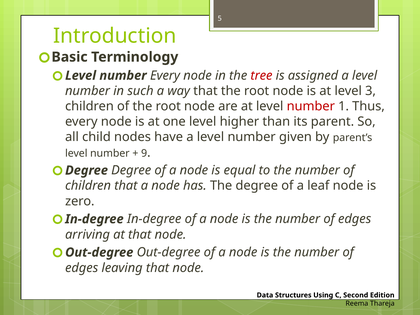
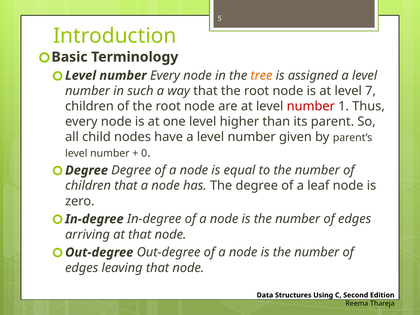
tree colour: red -> orange
3: 3 -> 7
9: 9 -> 0
